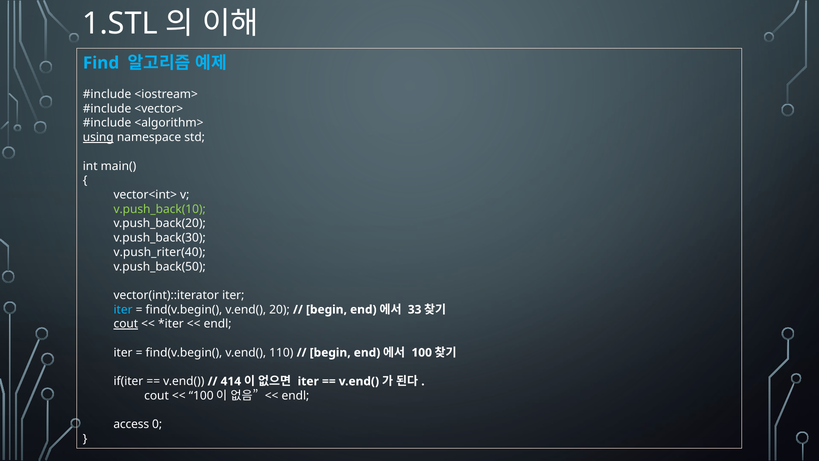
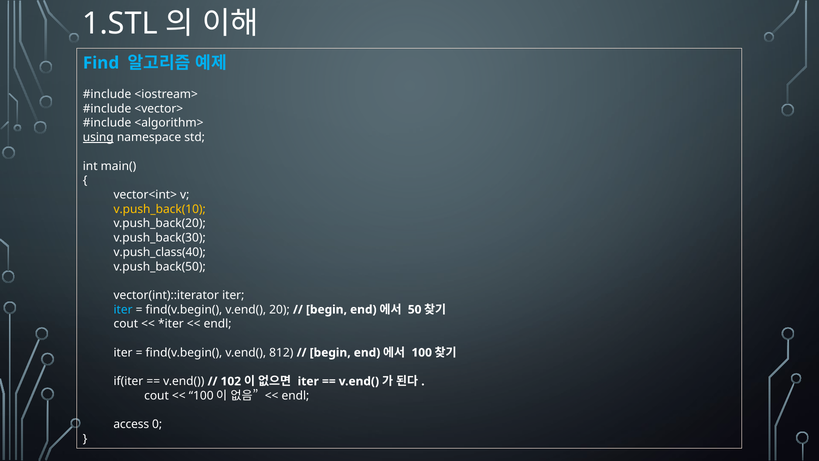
v.push_back(10 colour: light green -> yellow
v.push_riter(40: v.push_riter(40 -> v.push_class(40
33: 33 -> 50
cout at (126, 324) underline: present -> none
110: 110 -> 812
414: 414 -> 102
